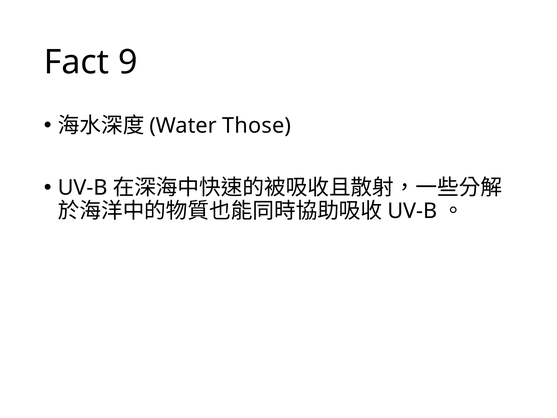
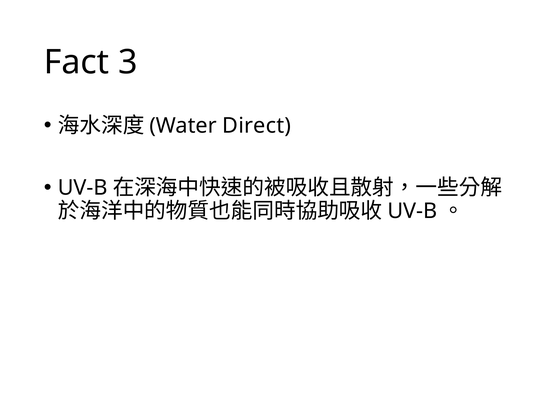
9: 9 -> 3
Those: Those -> Direct
